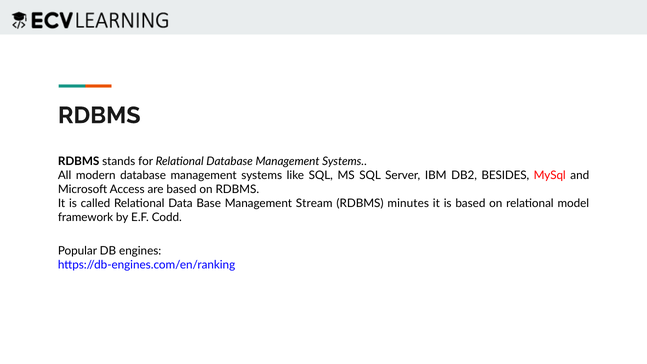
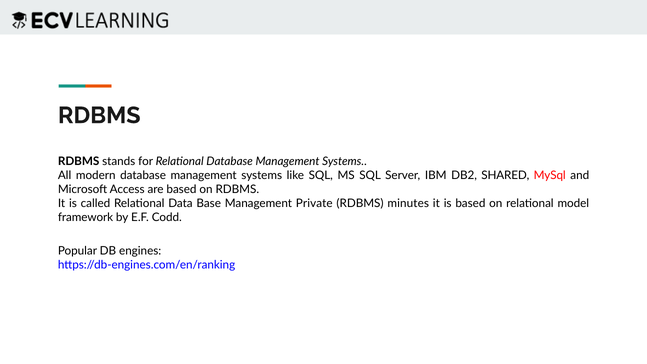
BESIDES: BESIDES -> SHARED
Stream: Stream -> Private
